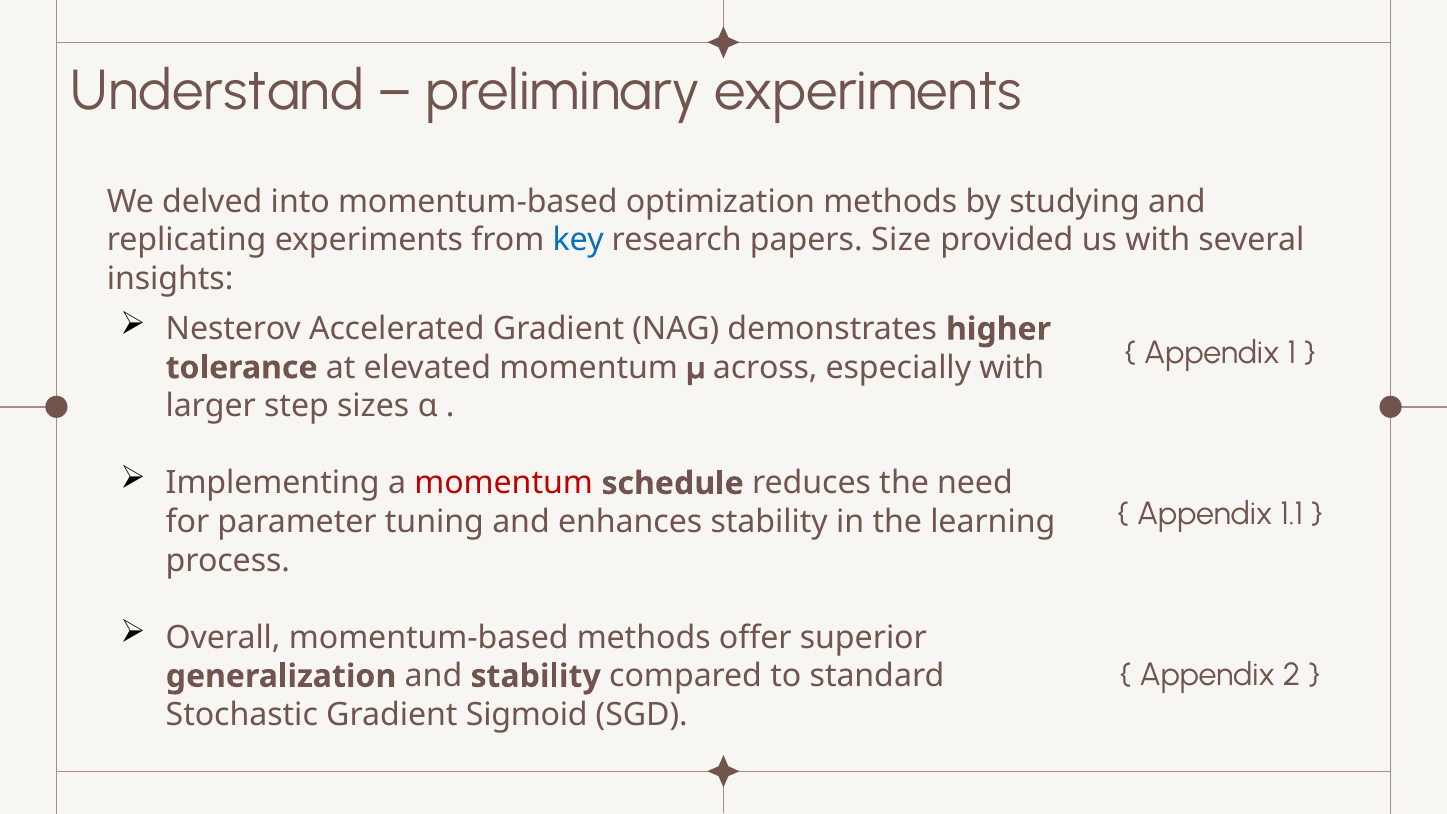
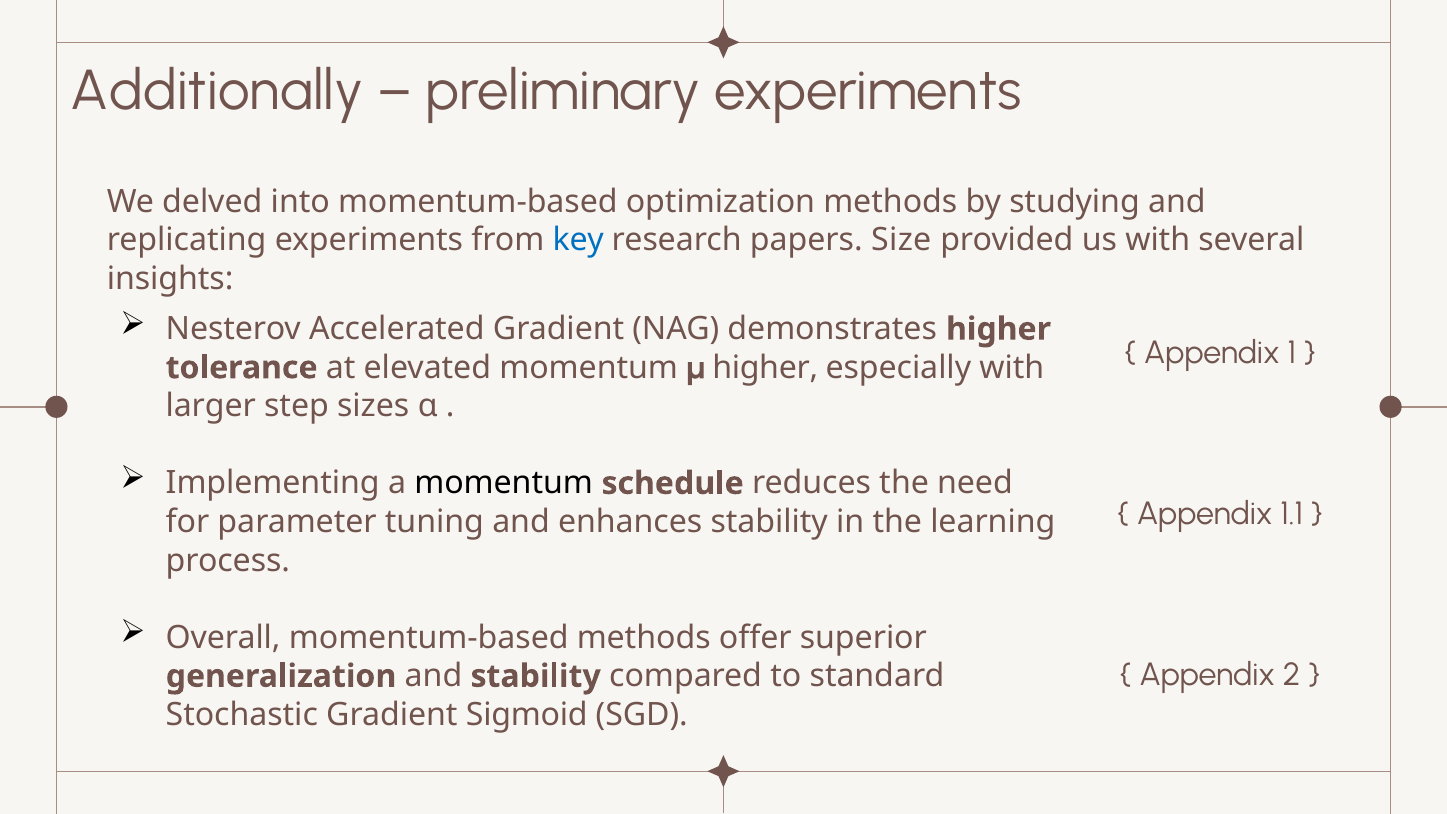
Understand: Understand -> Additionally
μ across: across -> higher
momentum at (504, 483) colour: red -> black
